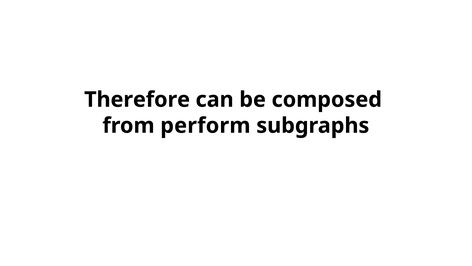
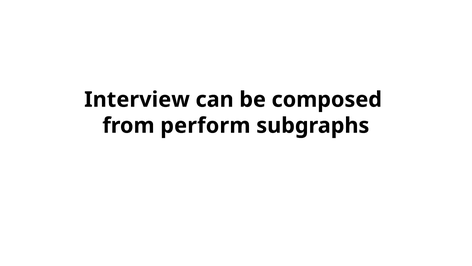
Therefore: Therefore -> Interview
